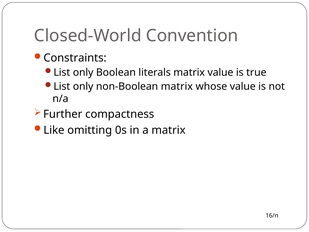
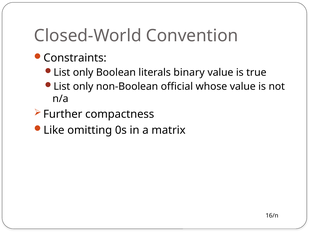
literals matrix: matrix -> binary
non-Boolean matrix: matrix -> official
